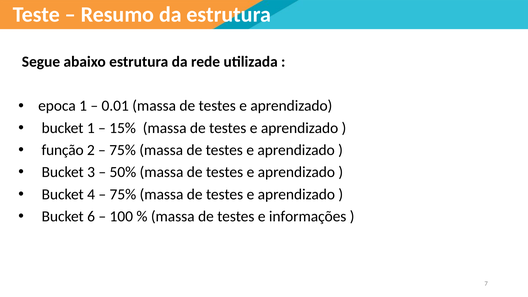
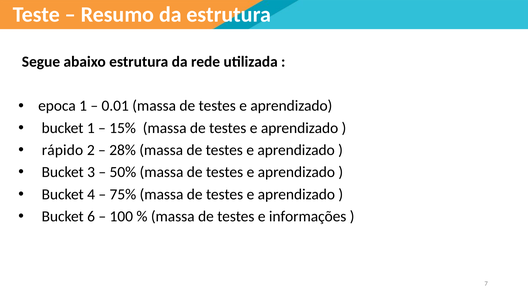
função: função -> rápido
75% at (123, 150): 75% -> 28%
